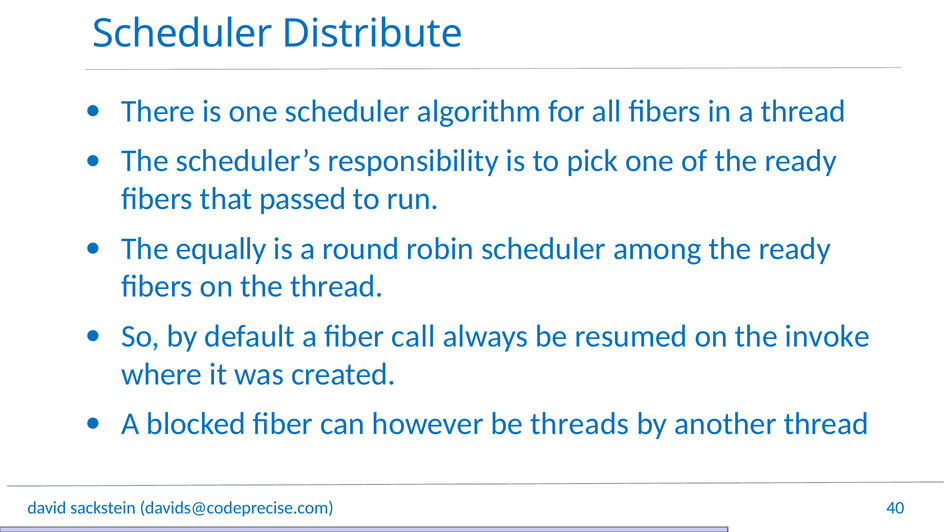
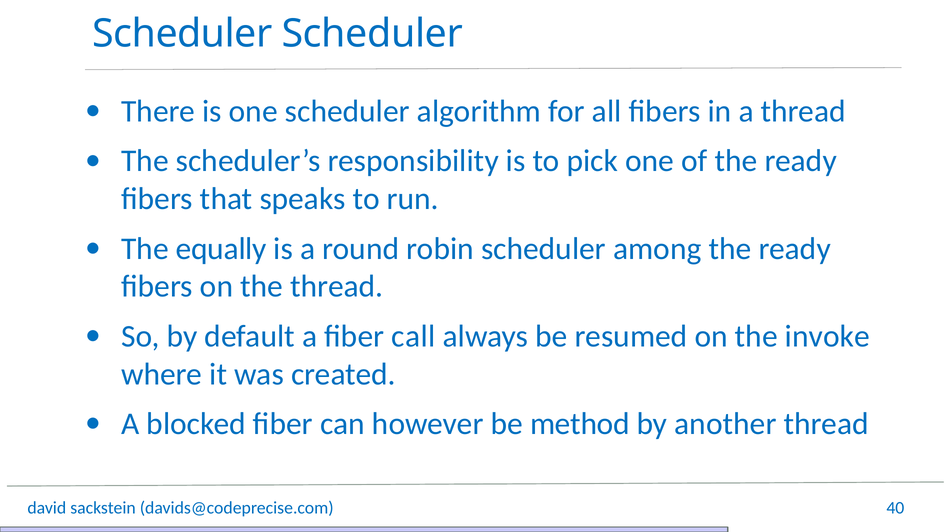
Scheduler Distribute: Distribute -> Scheduler
passed: passed -> speaks
threads: threads -> method
